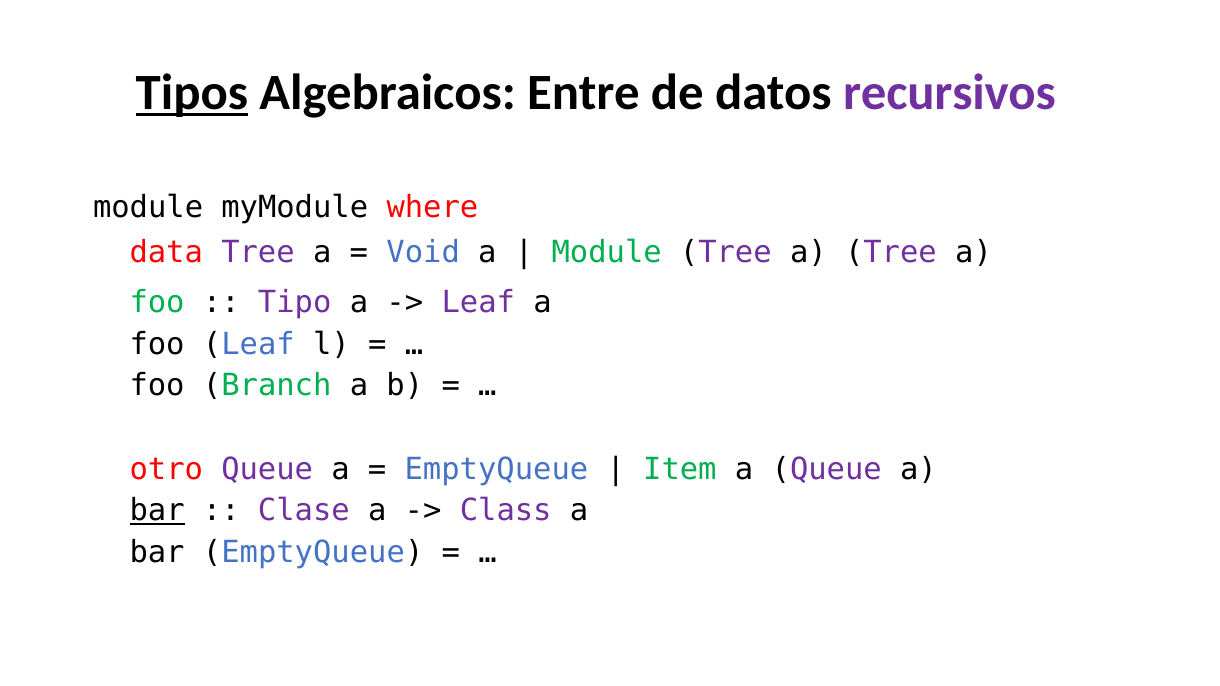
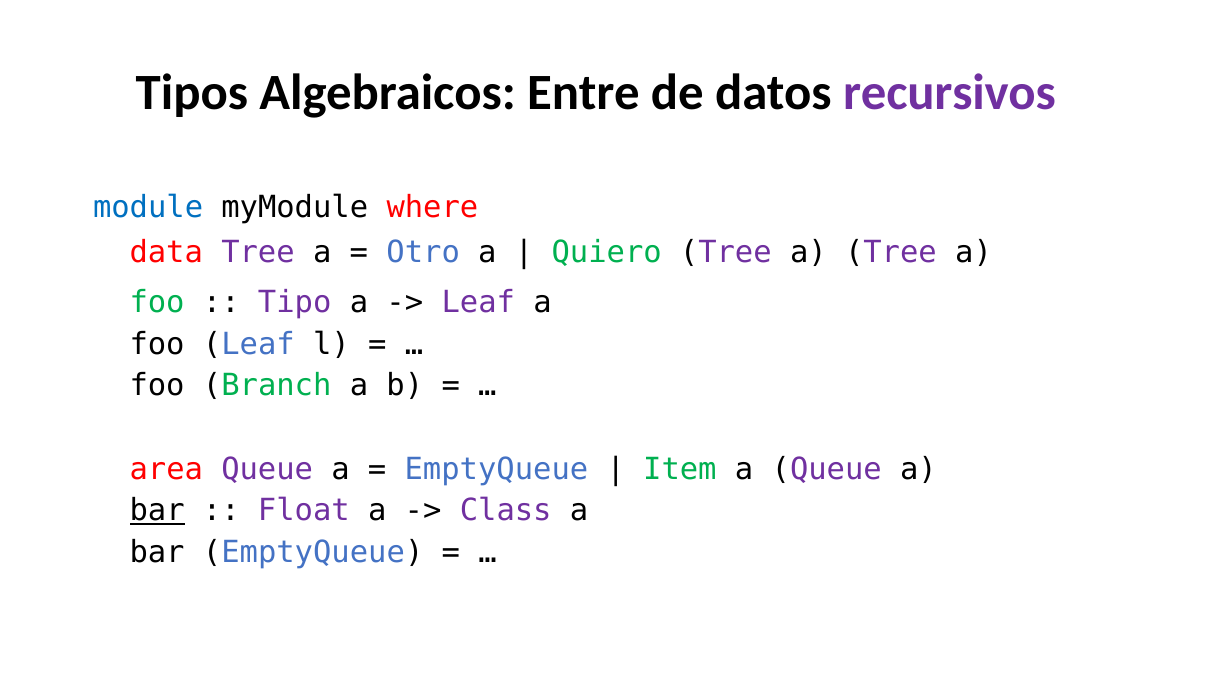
Tipos underline: present -> none
module at (148, 208) colour: black -> blue
Void: Void -> Otro
Module at (607, 253): Module -> Quiero
otro: otro -> area
Clase: Clase -> Float
